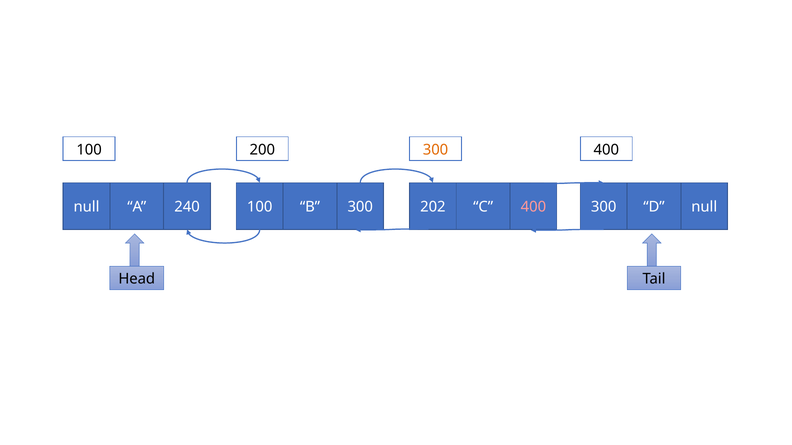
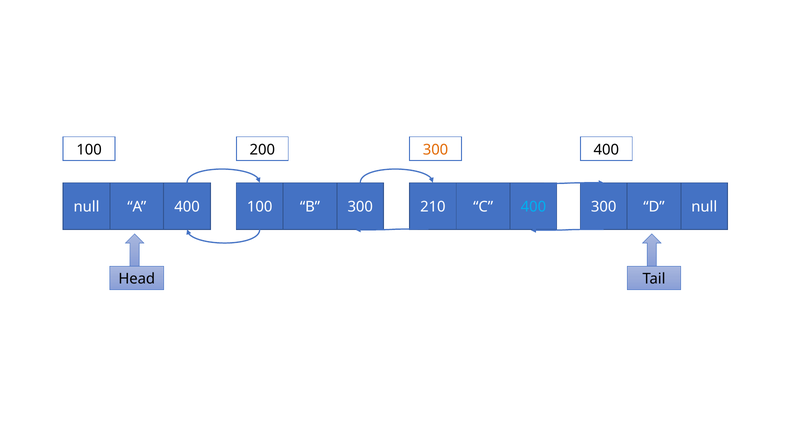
A 240: 240 -> 400
202: 202 -> 210
400 at (533, 207) colour: pink -> light blue
